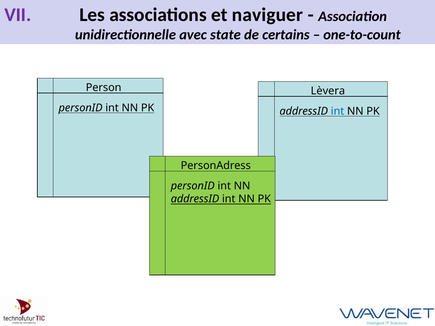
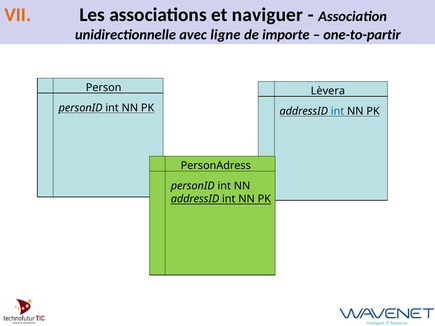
VII colour: purple -> orange
state: state -> ligne
certains: certains -> importe
one-to-count: one-to-count -> one-to-partir
